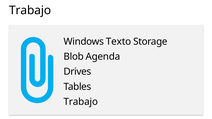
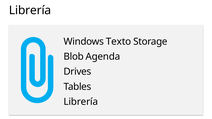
Trabajo at (30, 10): Trabajo -> Librería
Trabajo at (81, 102): Trabajo -> Librería
